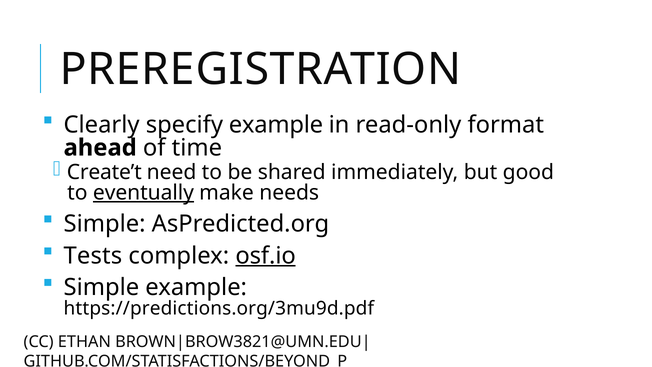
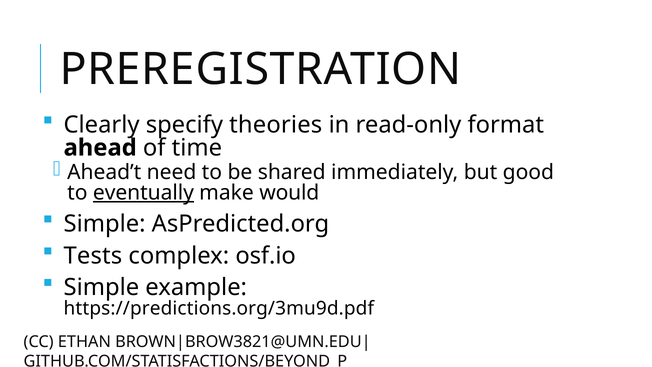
specify example: example -> theories
Create’t: Create’t -> Ahead’t
needs: needs -> would
osf.io underline: present -> none
